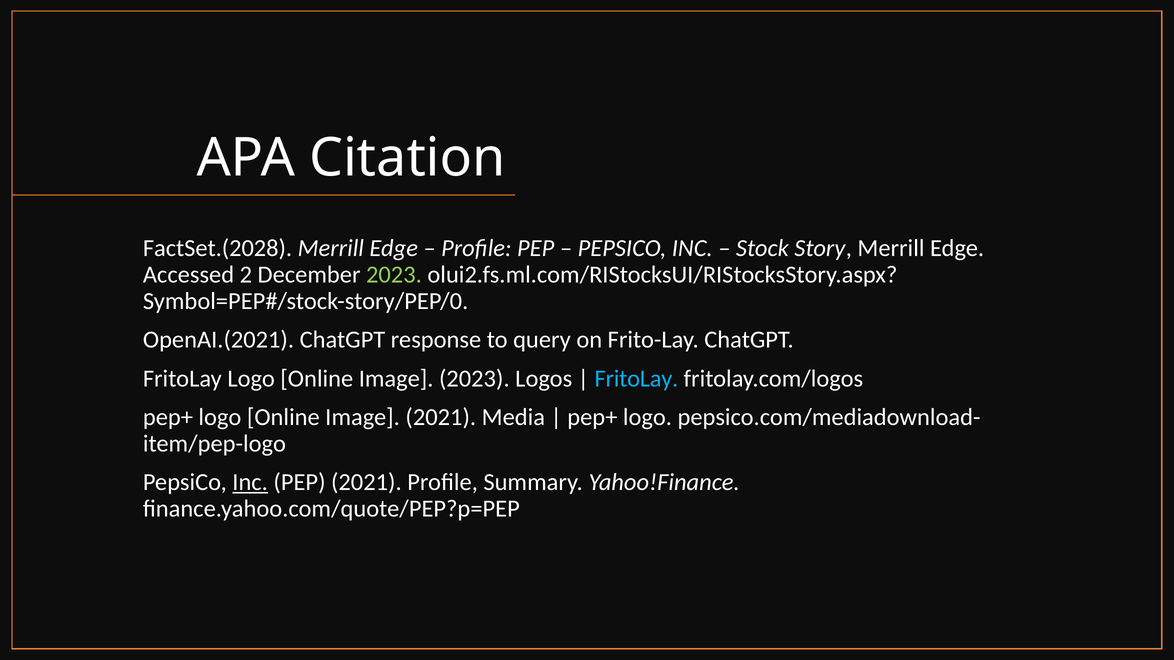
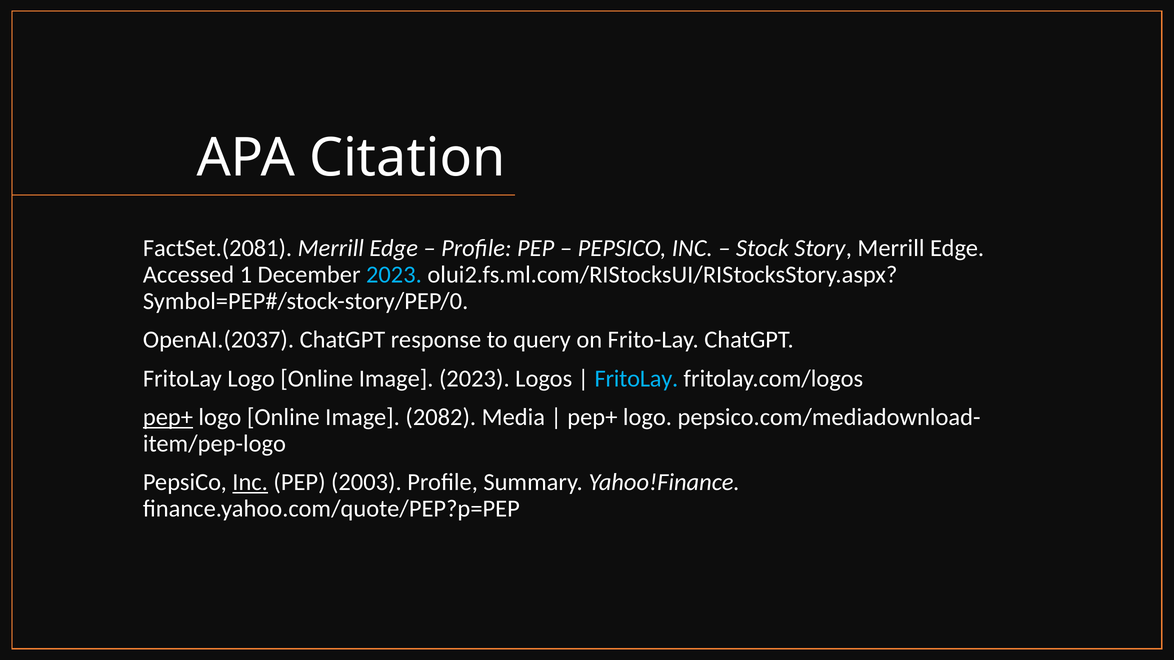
FactSet.(2028: FactSet.(2028 -> FactSet.(2081
2: 2 -> 1
2023 at (394, 275) colour: light green -> light blue
OpenAI.(2021: OpenAI.(2021 -> OpenAI.(2037
pep+ at (168, 417) underline: none -> present
Image 2021: 2021 -> 2082
PEP 2021: 2021 -> 2003
